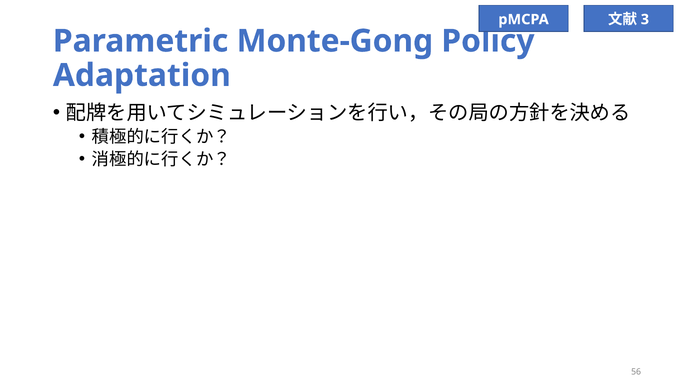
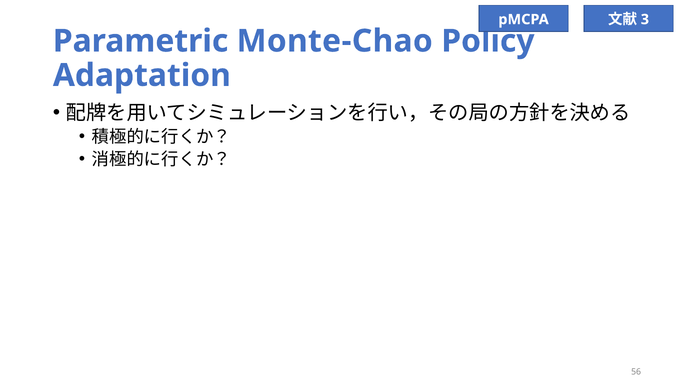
Monte-Gong: Monte-Gong -> Monte-Chao
